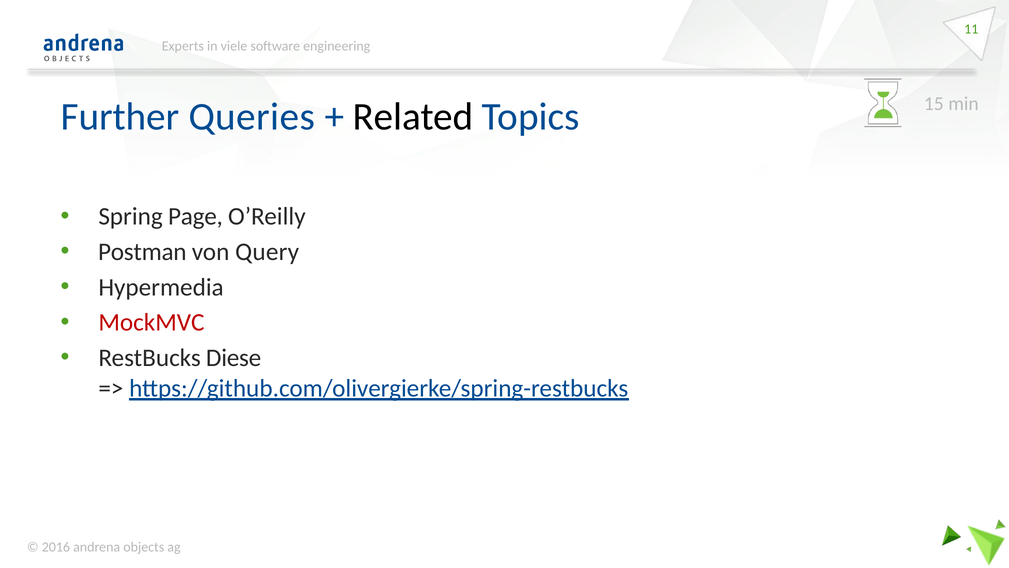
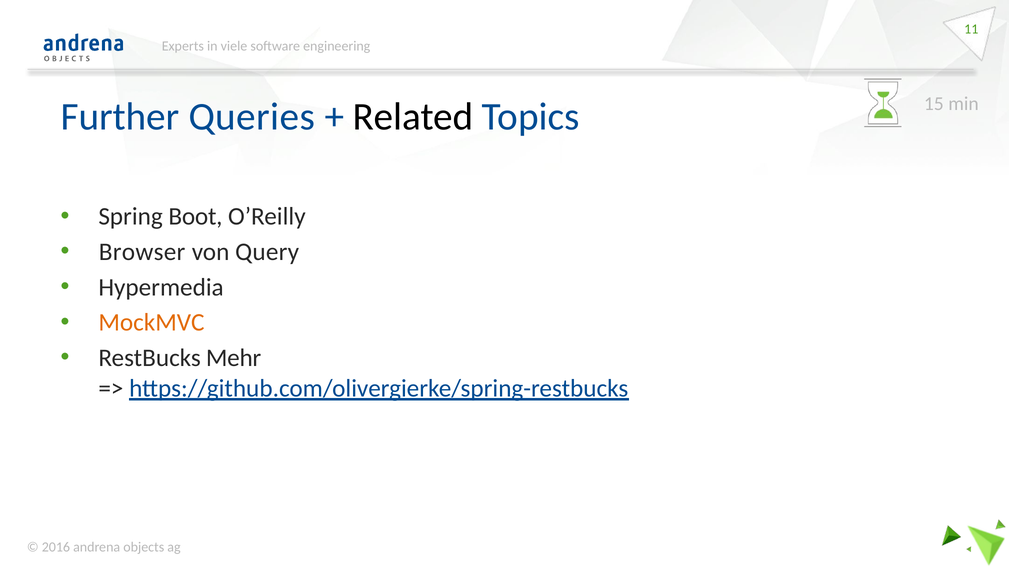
Page: Page -> Boot
Postman: Postman -> Browser
MockMVC colour: red -> orange
Diese: Diese -> Mehr
